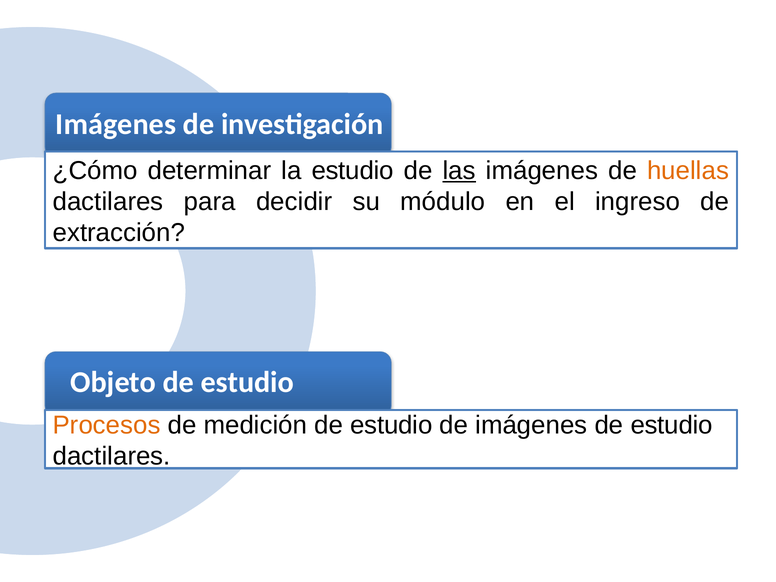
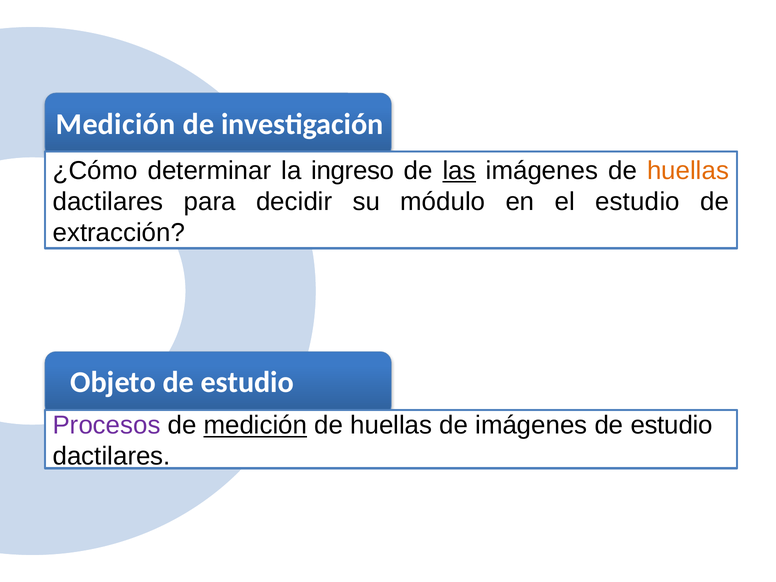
Imágenes at (116, 124): Imágenes -> Medición
la estudio: estudio -> ingreso
el ingreso: ingreso -> estudio
Procesos colour: orange -> purple
medición at (255, 425) underline: none -> present
estudio at (391, 425): estudio -> huellas
